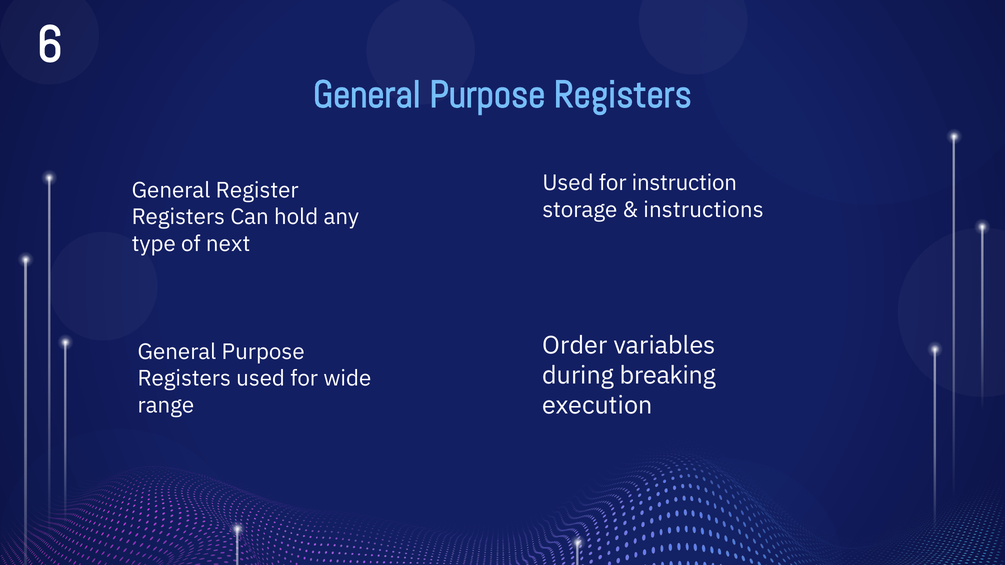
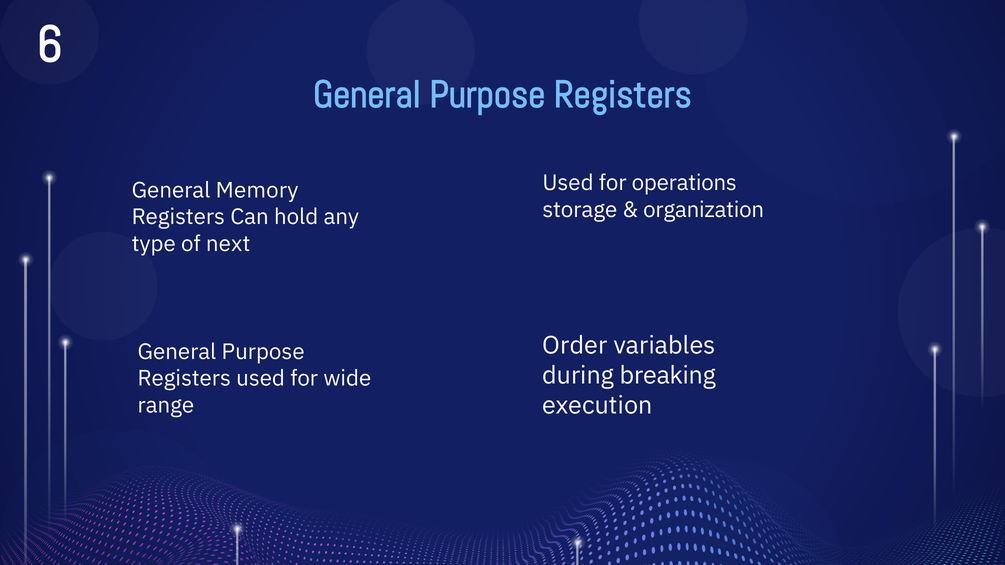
instruction: instruction -> operations
Register: Register -> Memory
instructions: instructions -> organization
